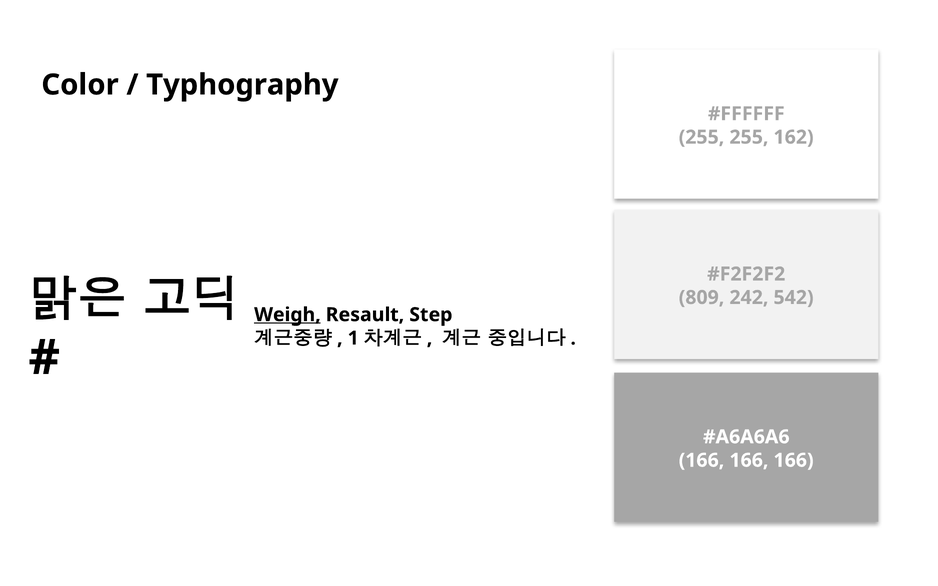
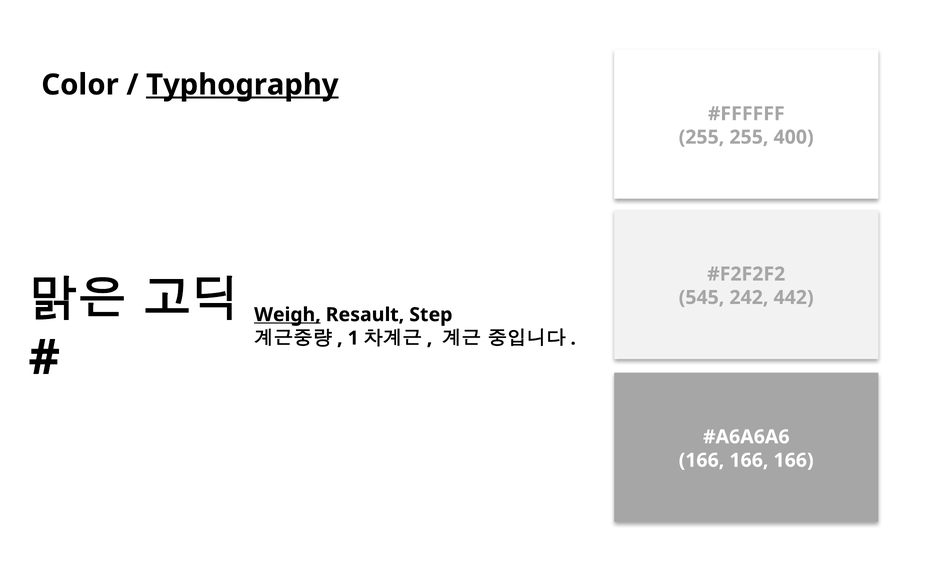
Typhography underline: none -> present
162: 162 -> 400
809: 809 -> 545
542: 542 -> 442
